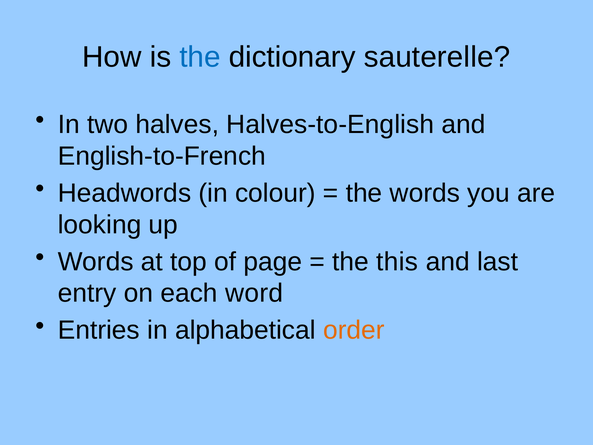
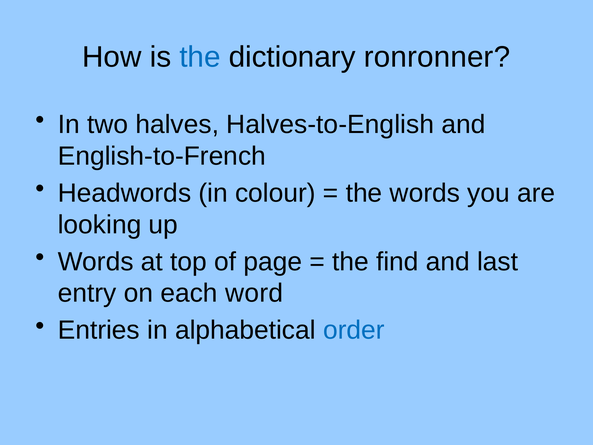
sauterelle: sauterelle -> ronronner
this: this -> find
order colour: orange -> blue
